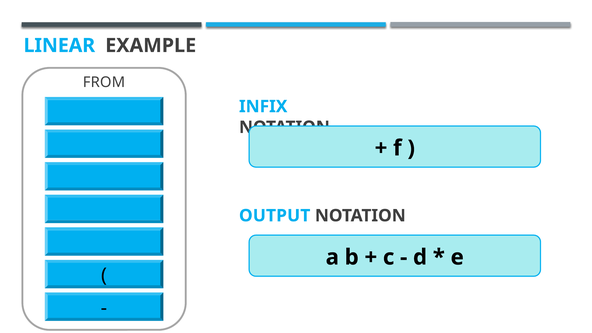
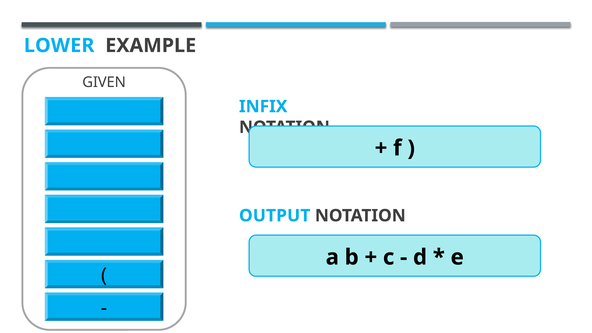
LINEAR: LINEAR -> LOWER
FROM: FROM -> GIVEN
